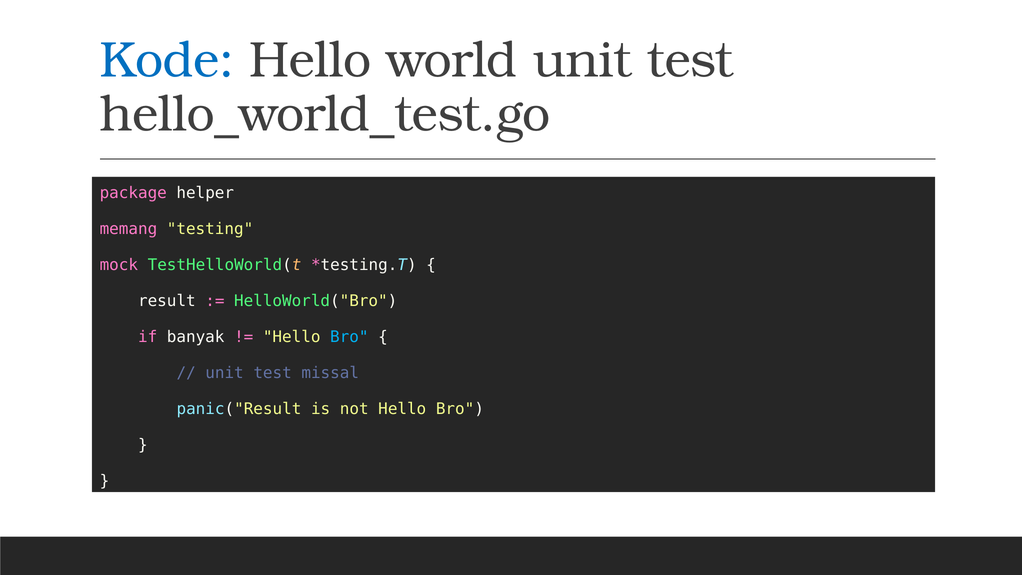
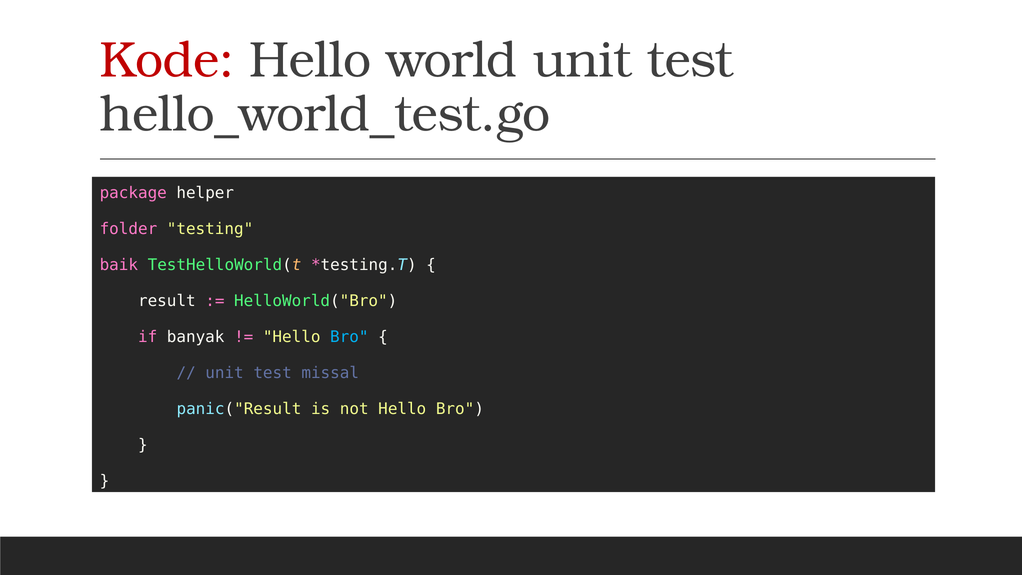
Kode colour: blue -> red
memang: memang -> folder
mock: mock -> baik
